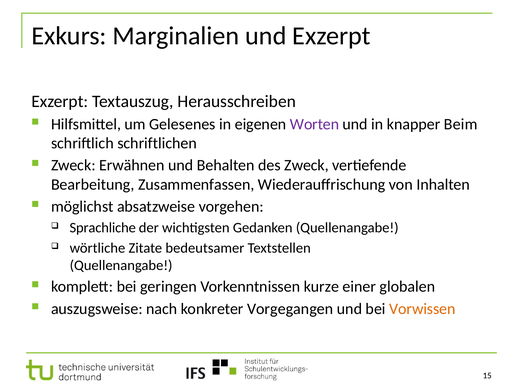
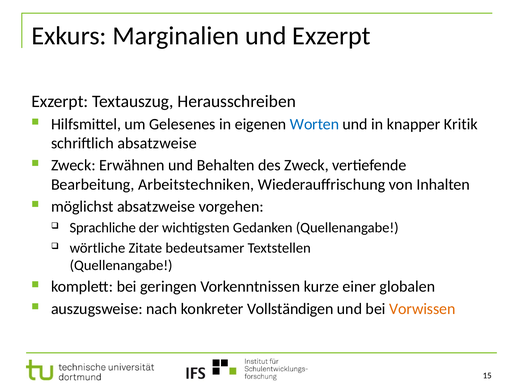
Worten colour: purple -> blue
Beim: Beim -> Kritik
schriftlich schriftlichen: schriftlichen -> absatzweise
Zusammenfassen: Zusammenfassen -> Arbeitstechniken
Vorgegangen: Vorgegangen -> Vollständigen
